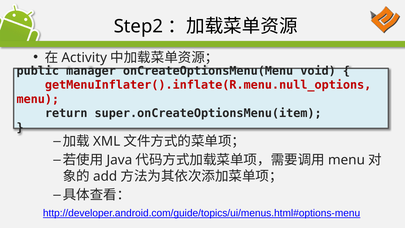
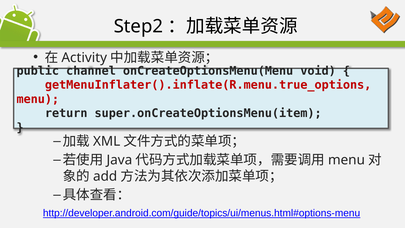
manager: manager -> channel
getMenuInflater().inflate(R.menu.null_options: getMenuInflater().inflate(R.menu.null_options -> getMenuInflater().inflate(R.menu.true_options
